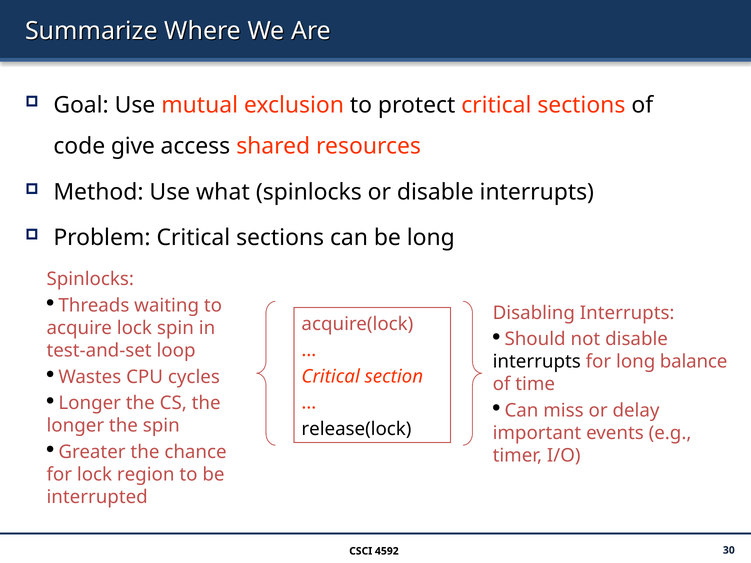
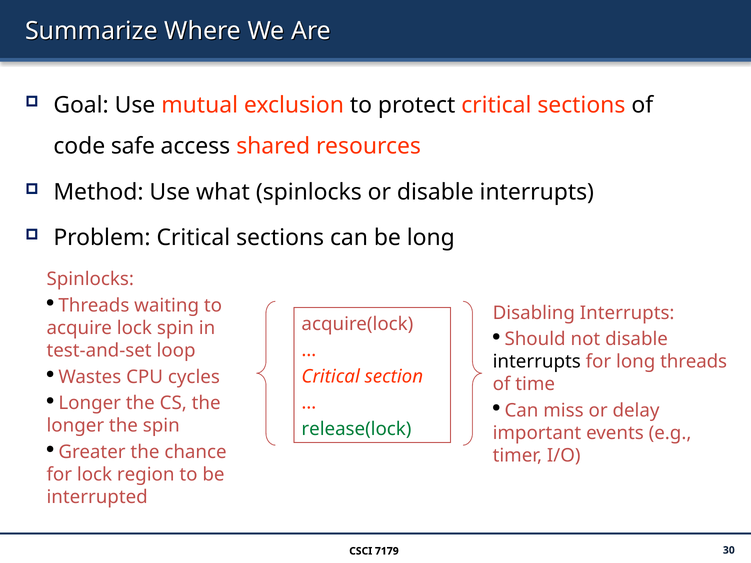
give: give -> safe
long balance: balance -> threads
release(lock colour: black -> green
4592: 4592 -> 7179
